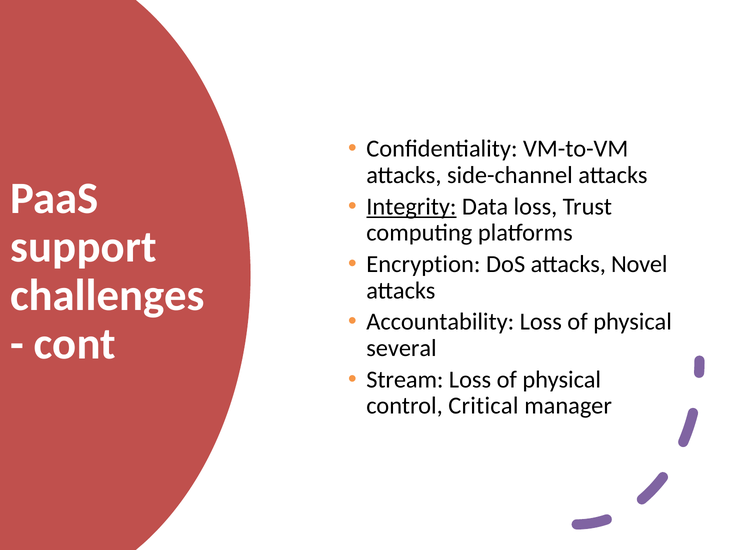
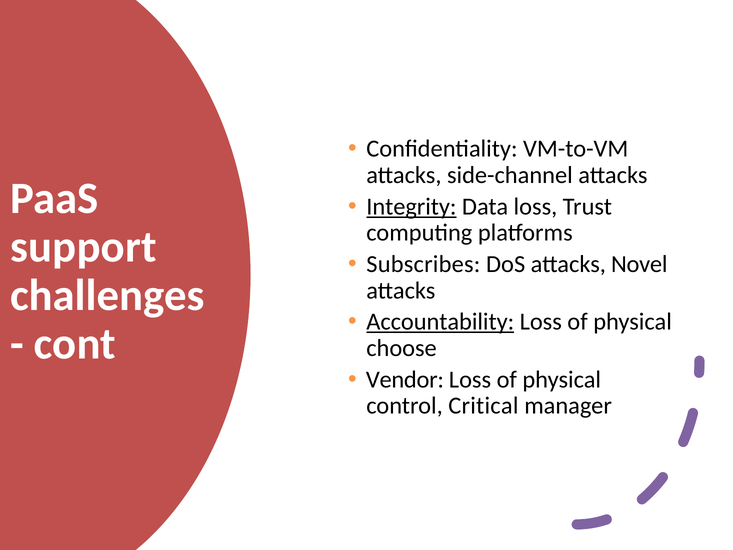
Encryption: Encryption -> Subscribes
Accountability underline: none -> present
several: several -> choose
Stream: Stream -> Vendor
